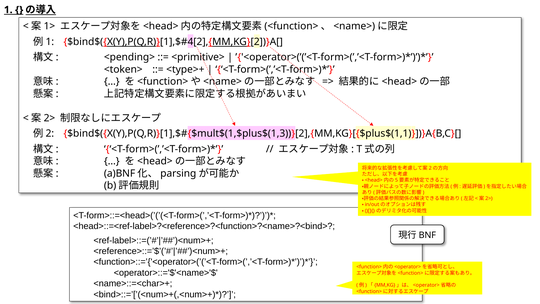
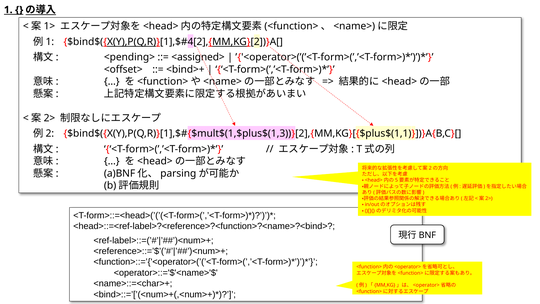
<primitive>: <primitive> -> <assigned>
<token>: <token> -> <offset>
<type>+: <type>+ -> <bind>+
